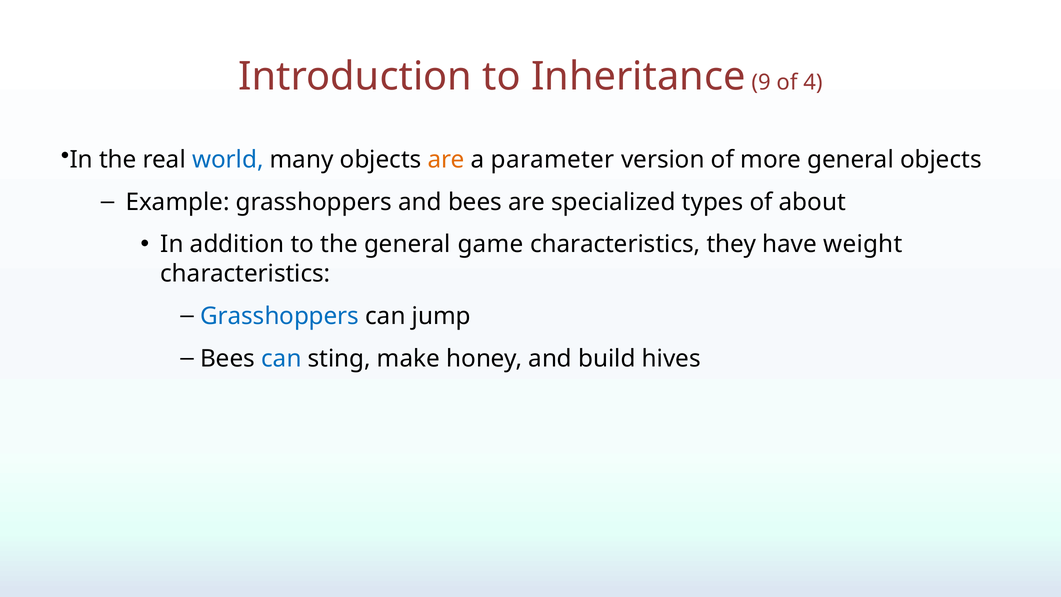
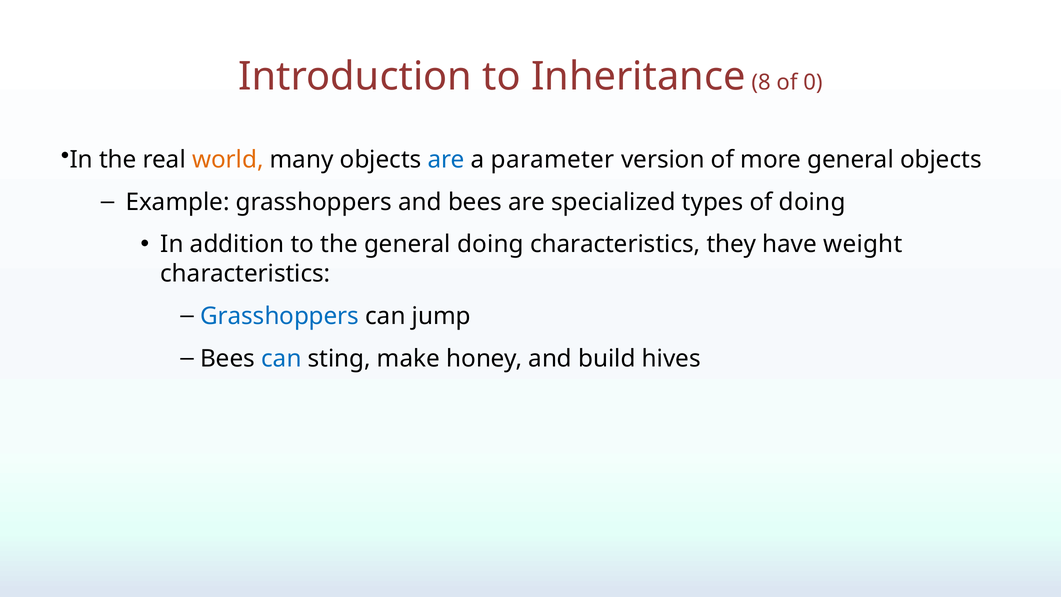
9: 9 -> 8
4: 4 -> 0
world colour: blue -> orange
are at (446, 160) colour: orange -> blue
of about: about -> doing
general game: game -> doing
